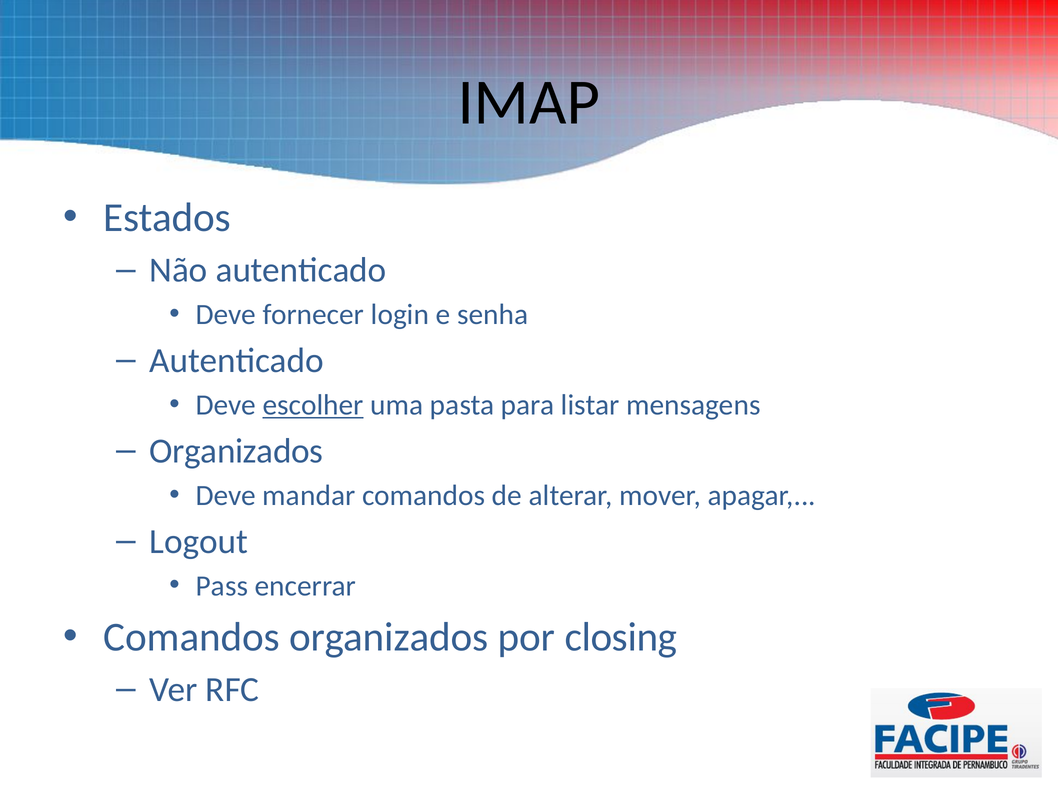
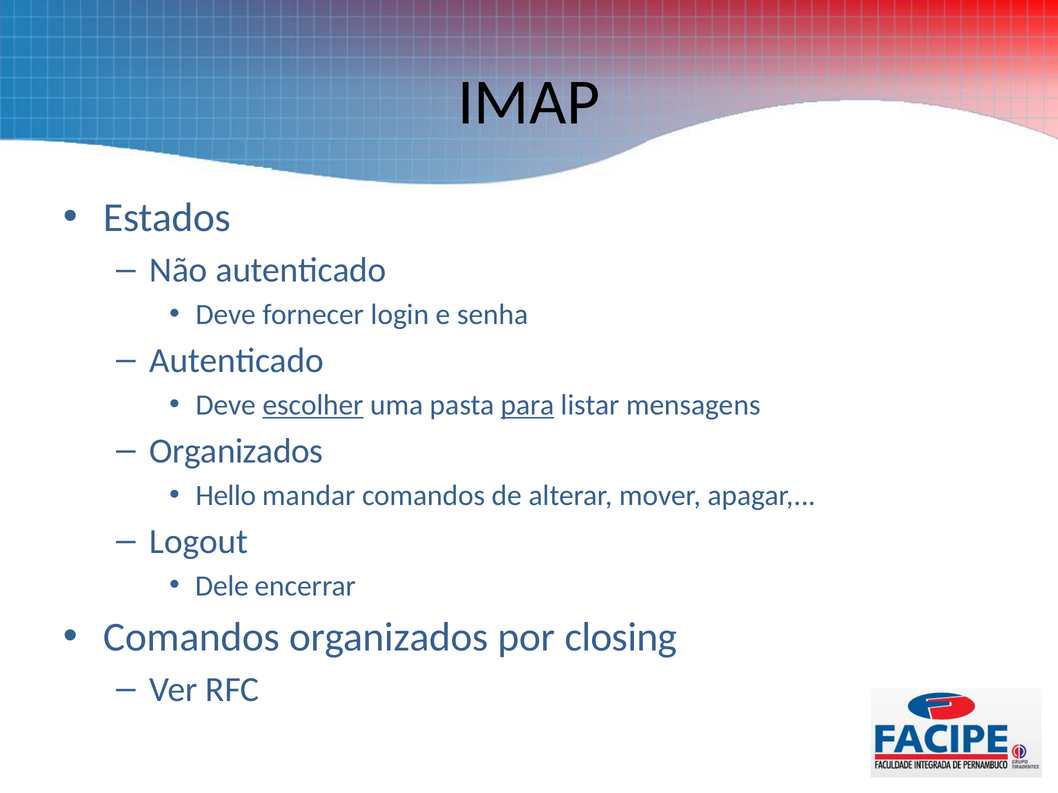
para underline: none -> present
Deve at (226, 496): Deve -> Hello
Pass: Pass -> Dele
